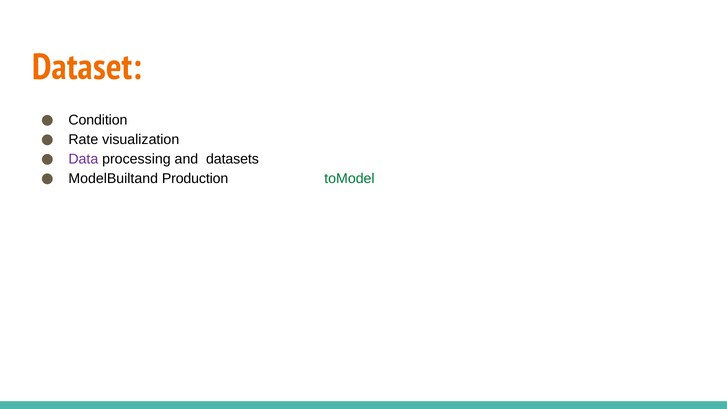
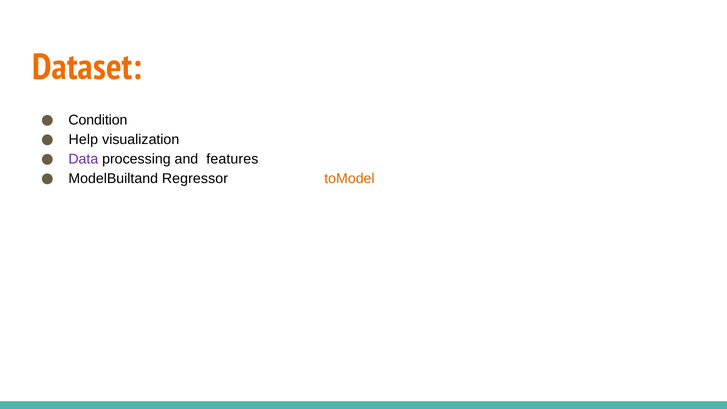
Rate: Rate -> Help
datasets: datasets -> features
Production: Production -> Regressor
toModel colour: green -> orange
